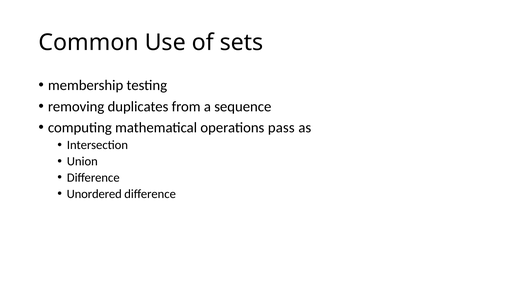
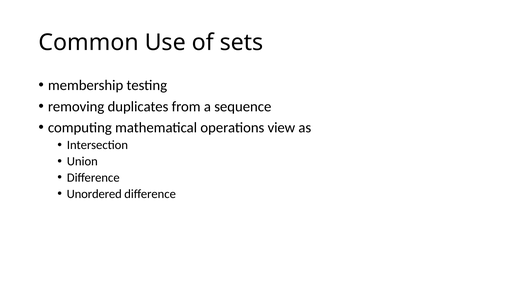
pass: pass -> view
